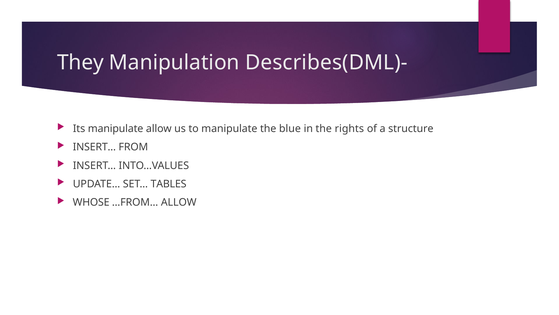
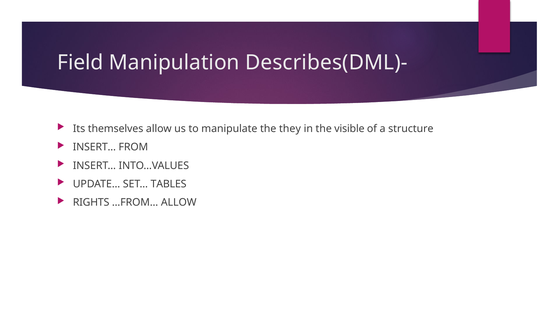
They: They -> Field
Its manipulate: manipulate -> themselves
blue: blue -> they
rights: rights -> visible
WHOSE: WHOSE -> RIGHTS
